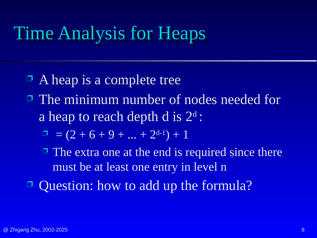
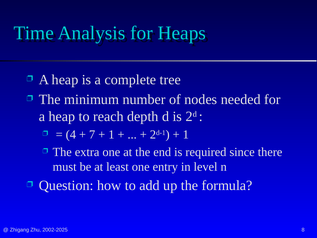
2: 2 -> 4
6: 6 -> 7
9 at (111, 135): 9 -> 1
